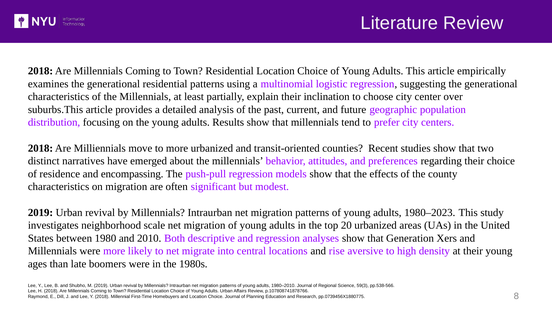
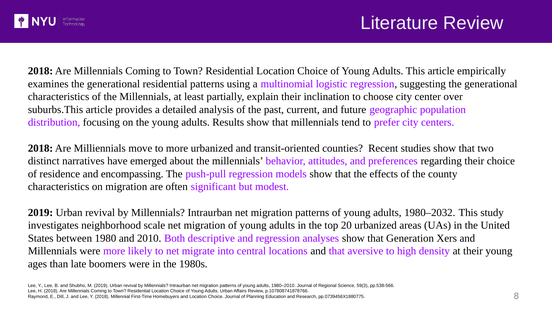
1980–2023: 1980–2023 -> 1980–2032
and rise: rise -> that
